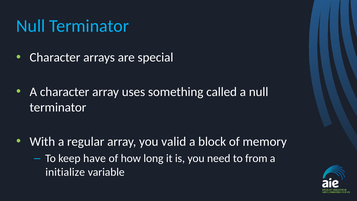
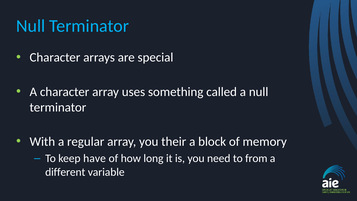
valid: valid -> their
initialize: initialize -> different
